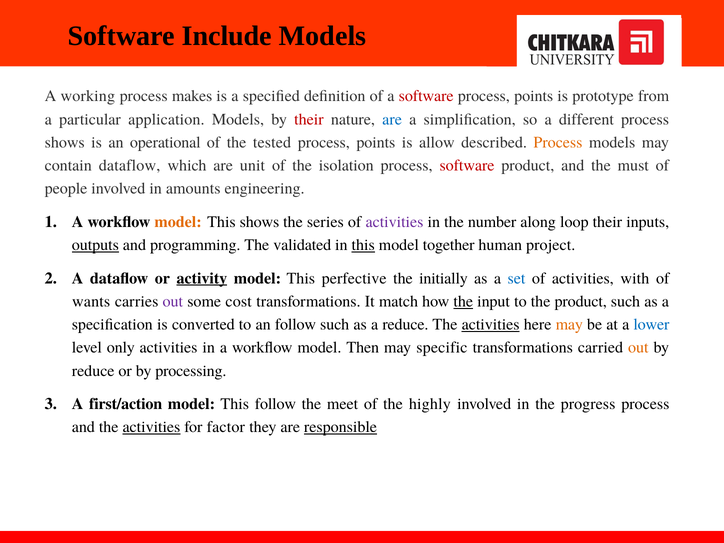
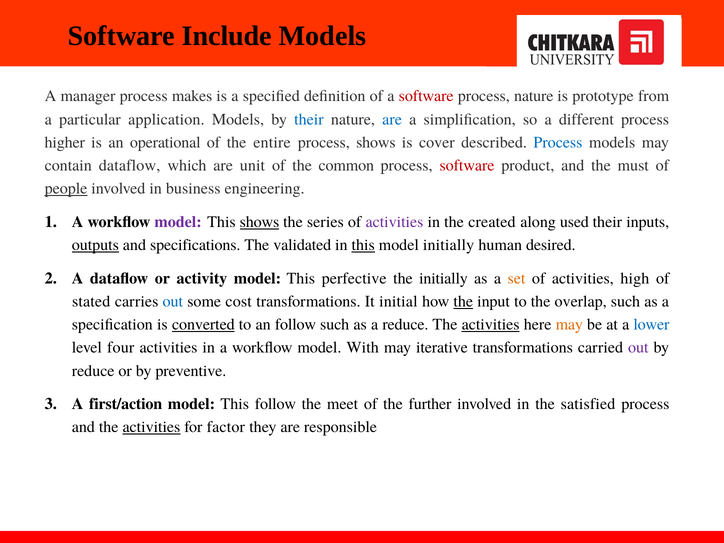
working: working -> manager
points at (534, 96): points -> nature
their at (309, 119) colour: red -> blue
shows at (65, 142): shows -> higher
tested: tested -> entire
points at (376, 142): points -> shows
allow: allow -> cover
Process at (558, 142) colour: orange -> blue
isolation: isolation -> common
people underline: none -> present
amounts: amounts -> business
model at (178, 222) colour: orange -> purple
shows at (260, 222) underline: none -> present
number: number -> created
loop: loop -> used
programming: programming -> specifications
model together: together -> initially
project: project -> desired
activity underline: present -> none
set colour: blue -> orange
with: with -> high
wants: wants -> stated
out at (173, 301) colour: purple -> blue
match: match -> initial
the product: product -> overlap
converted underline: none -> present
only: only -> four
Then: Then -> With
specific: specific -> iterative
out at (638, 348) colour: orange -> purple
processing: processing -> preventive
highly: highly -> further
progress: progress -> satisfied
responsible underline: present -> none
